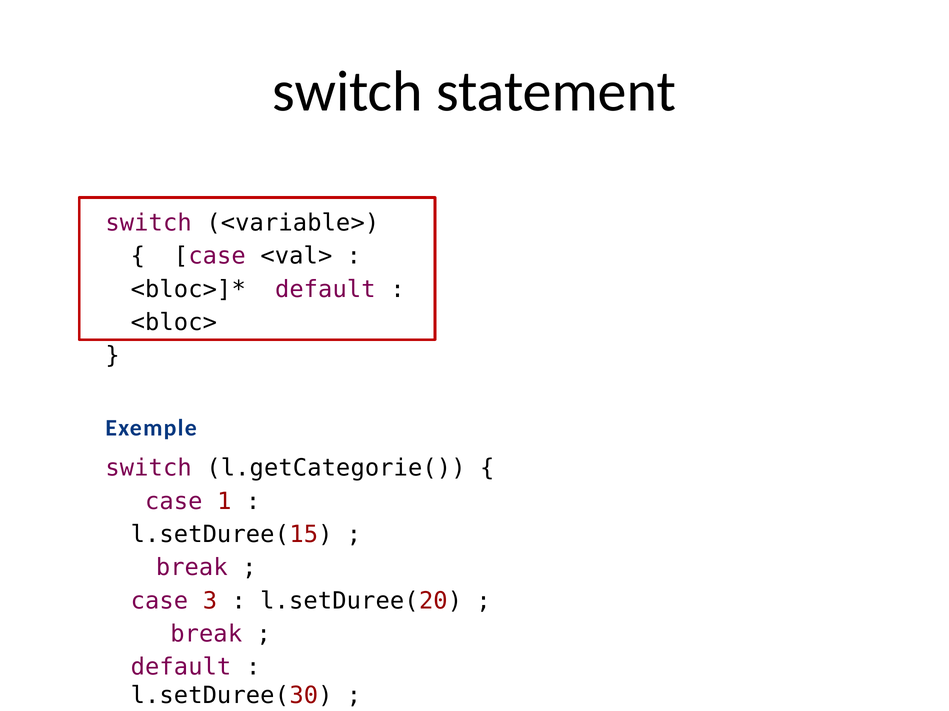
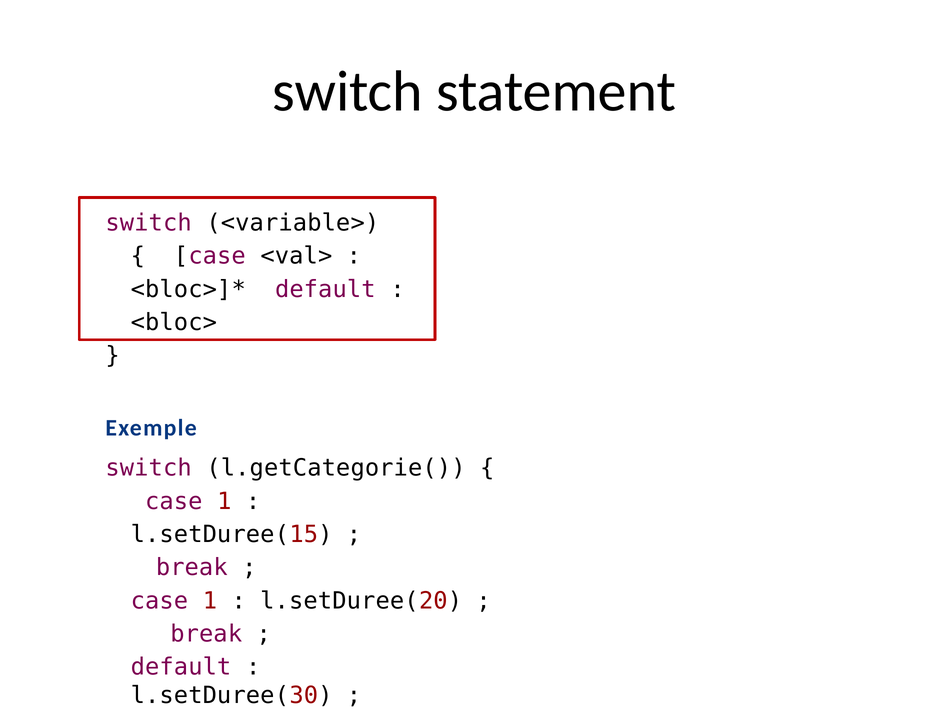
3 at (210, 602): 3 -> 1
